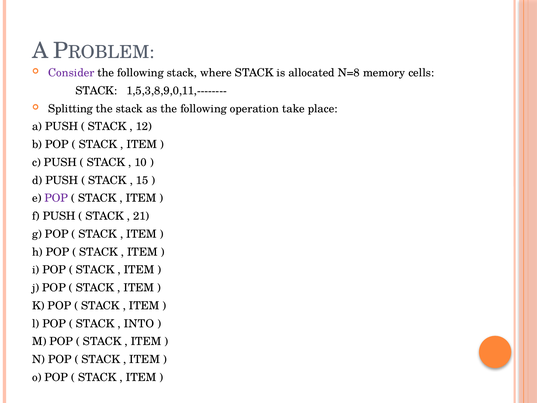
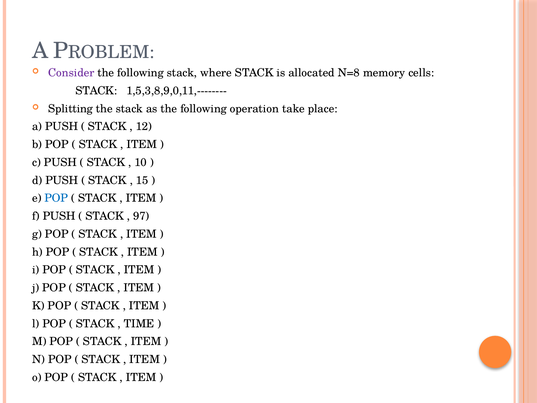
POP at (56, 198) colour: purple -> blue
21: 21 -> 97
INTO: INTO -> TIME
